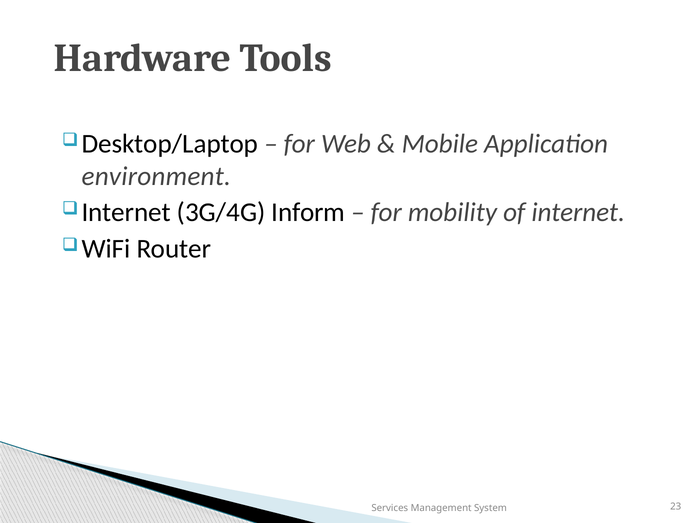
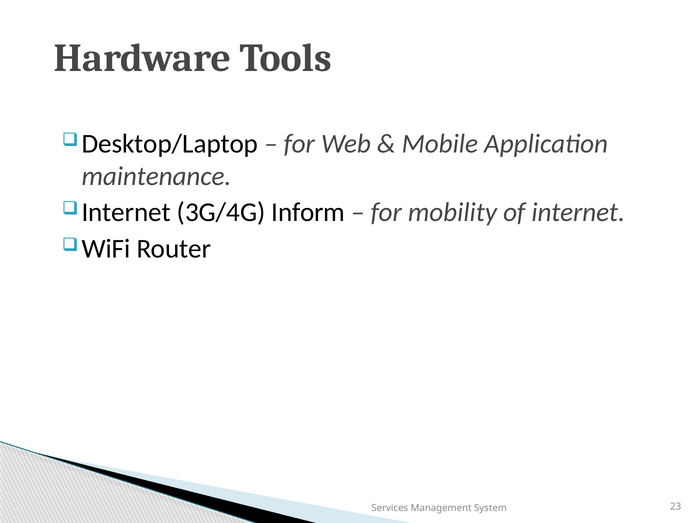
environment: environment -> maintenance
